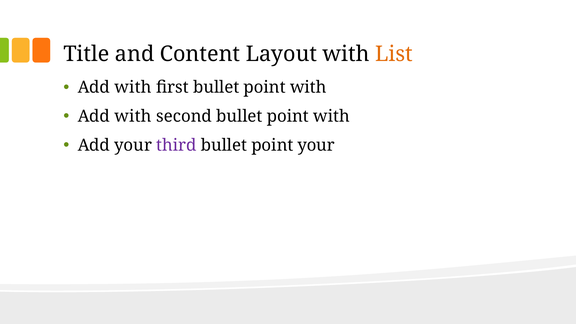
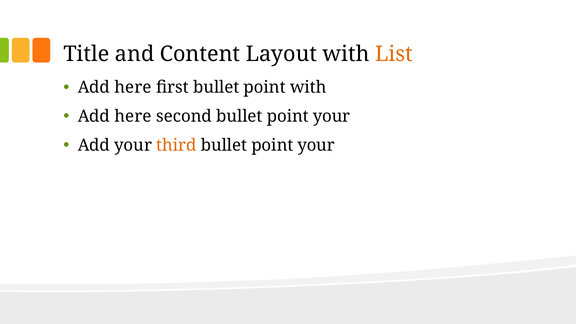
with at (133, 87): with -> here
with at (133, 116): with -> here
second bullet point with: with -> your
third colour: purple -> orange
